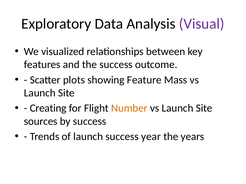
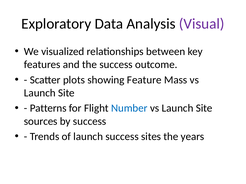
Creating: Creating -> Patterns
Number colour: orange -> blue
year: year -> sites
